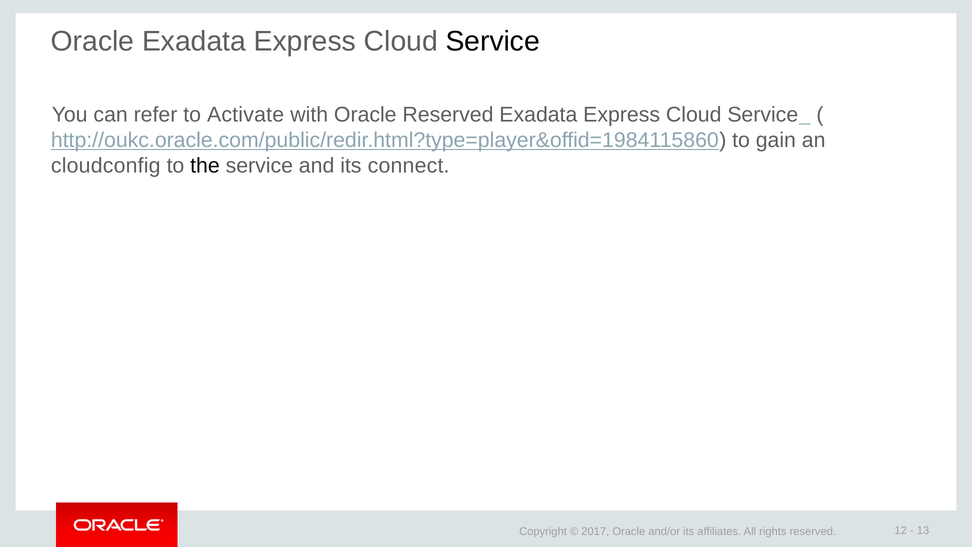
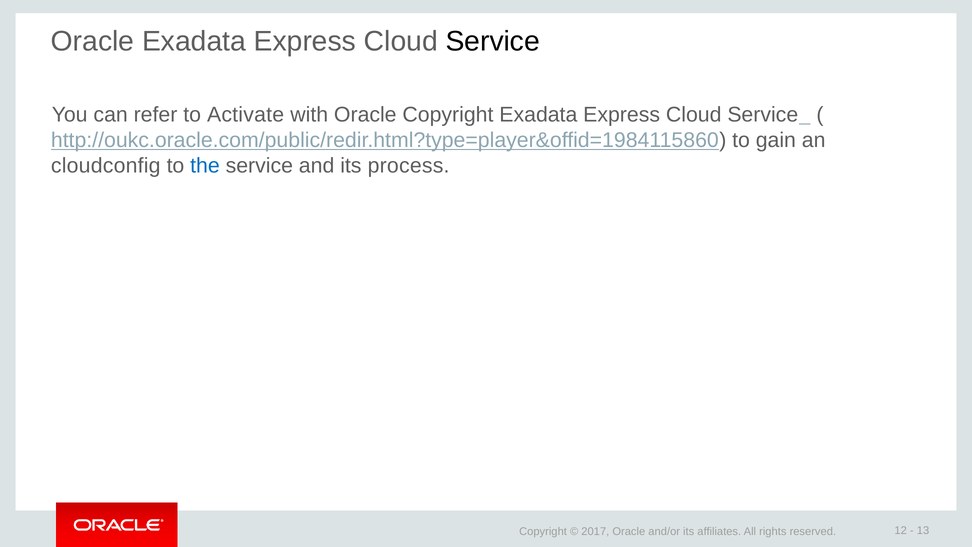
Oracle Reserved: Reserved -> Copyright
the colour: black -> blue
connect: connect -> process
